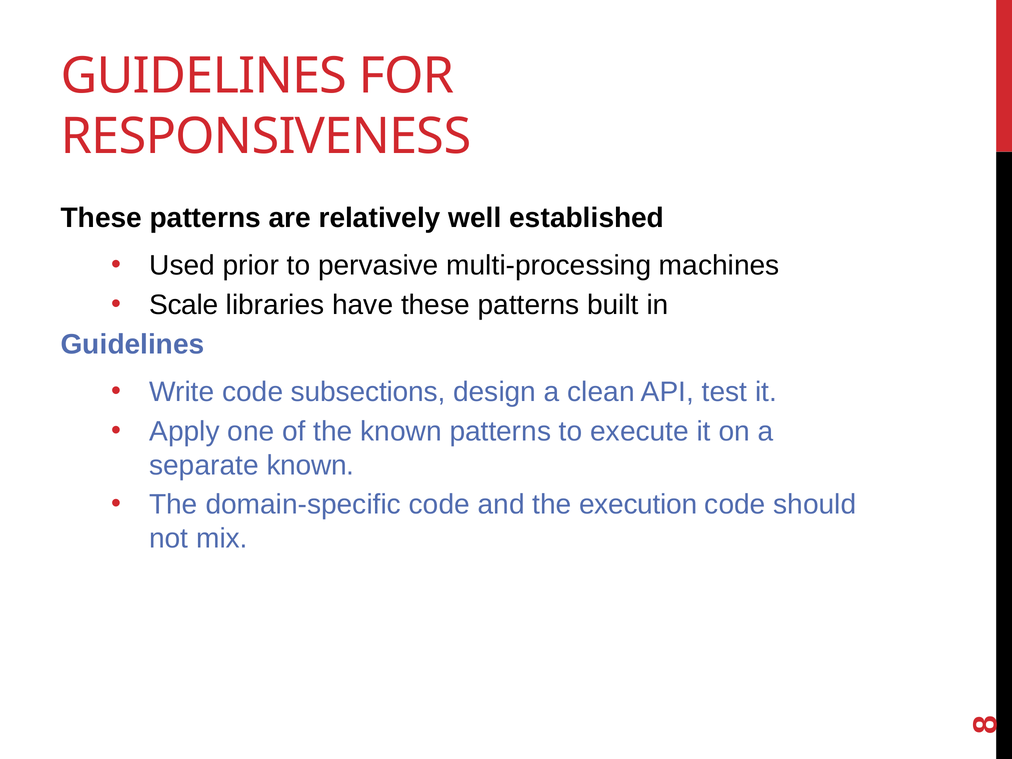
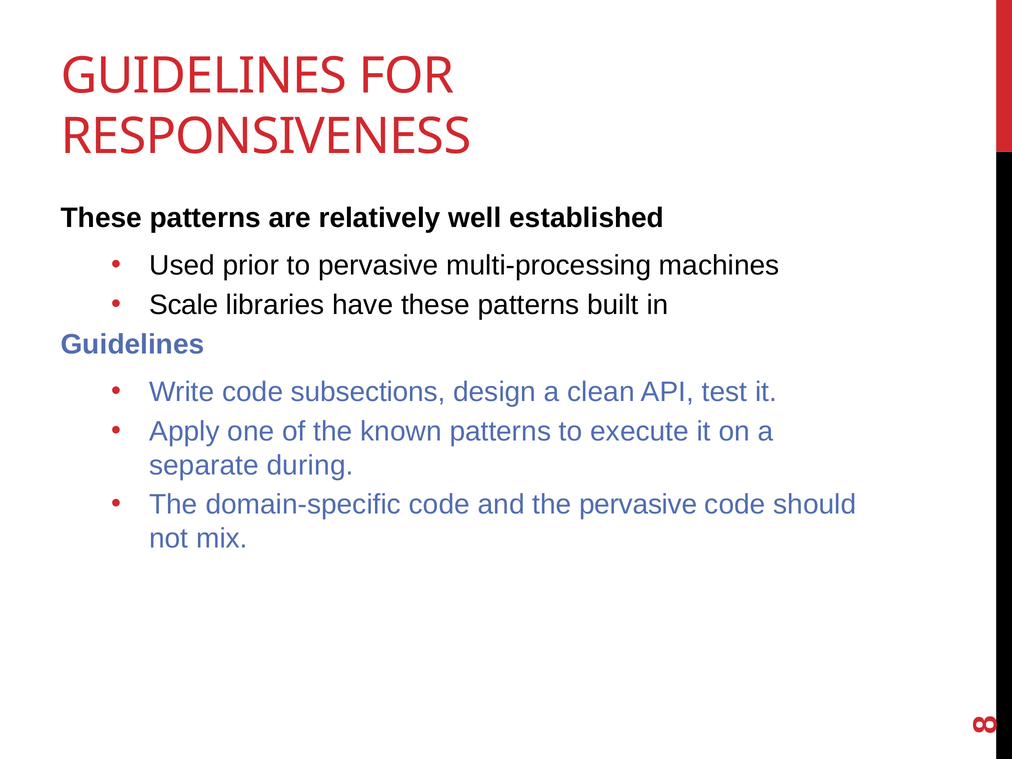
separate known: known -> during
the execution: execution -> pervasive
